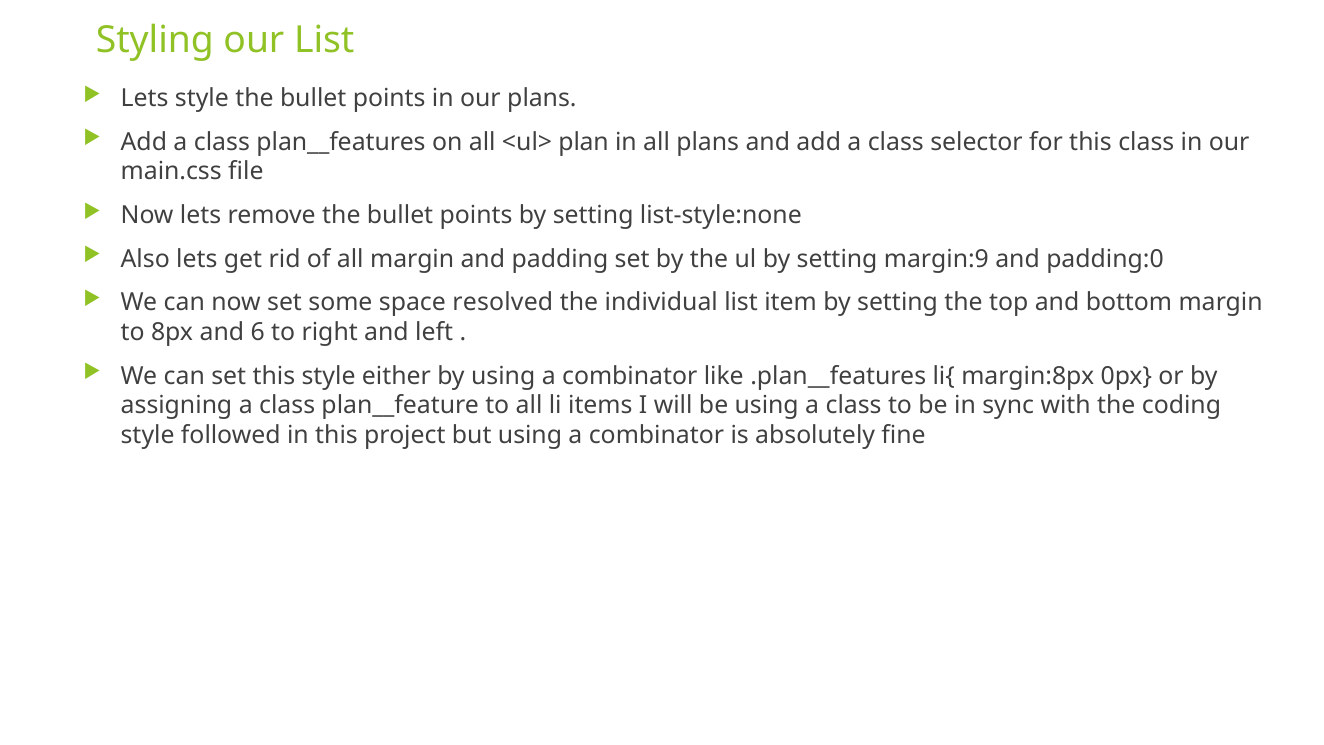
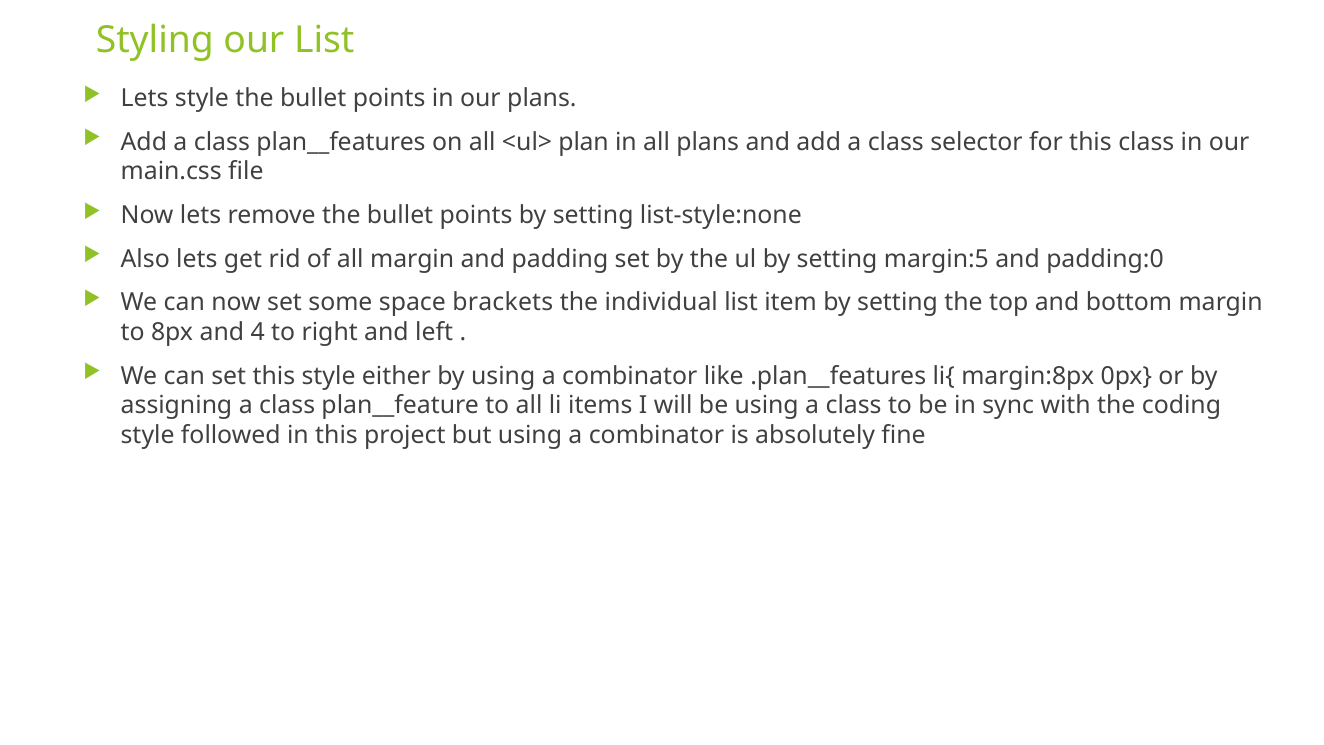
margin:9: margin:9 -> margin:5
resolved: resolved -> brackets
6: 6 -> 4
